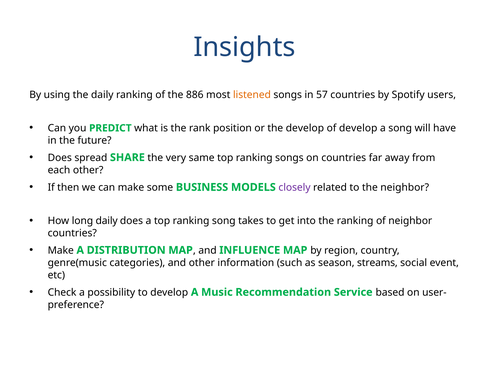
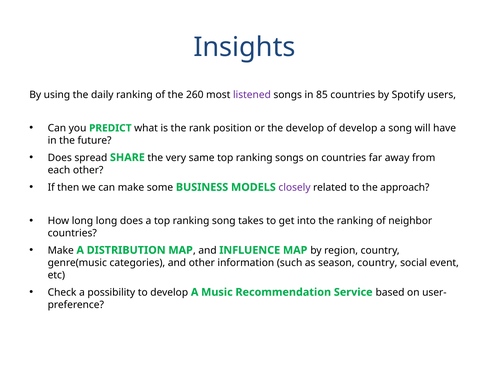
886: 886 -> 260
listened colour: orange -> purple
57: 57 -> 85
the neighbor: neighbor -> approach
long daily: daily -> long
season streams: streams -> country
